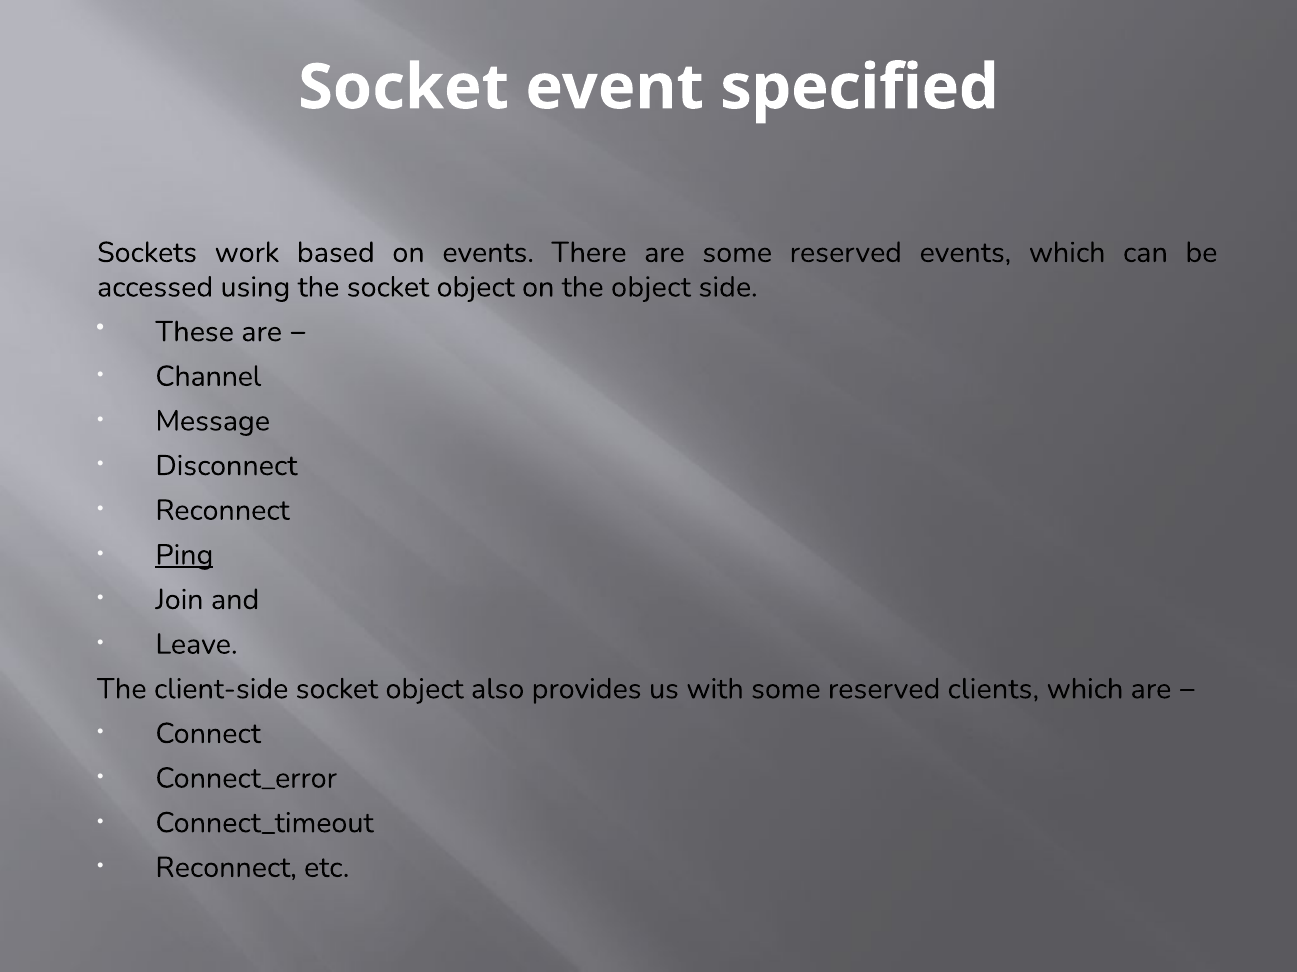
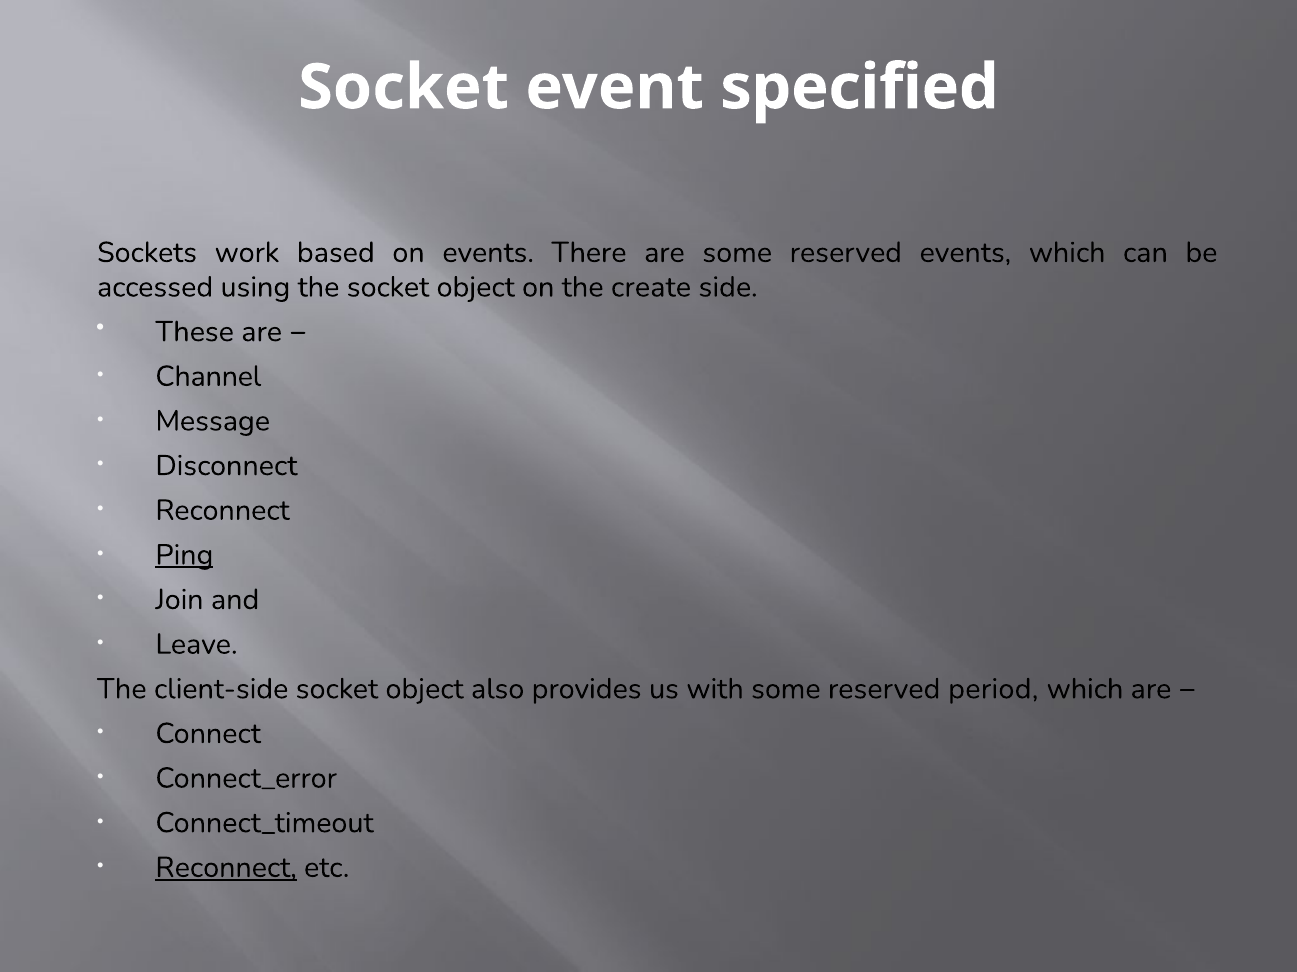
the object: object -> create
clients: clients -> period
Reconnect at (226, 868) underline: none -> present
